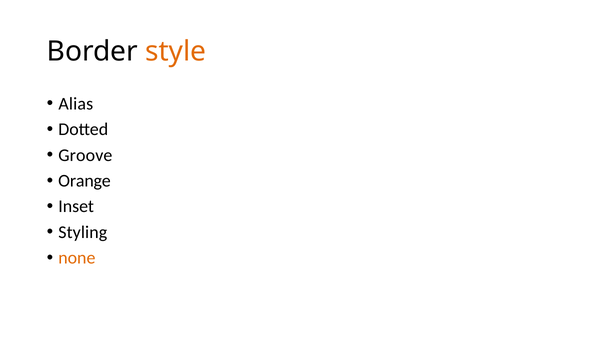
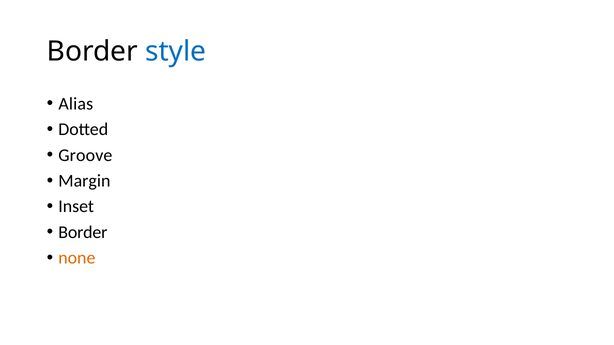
style colour: orange -> blue
Orange: Orange -> Margin
Styling at (83, 233): Styling -> Border
